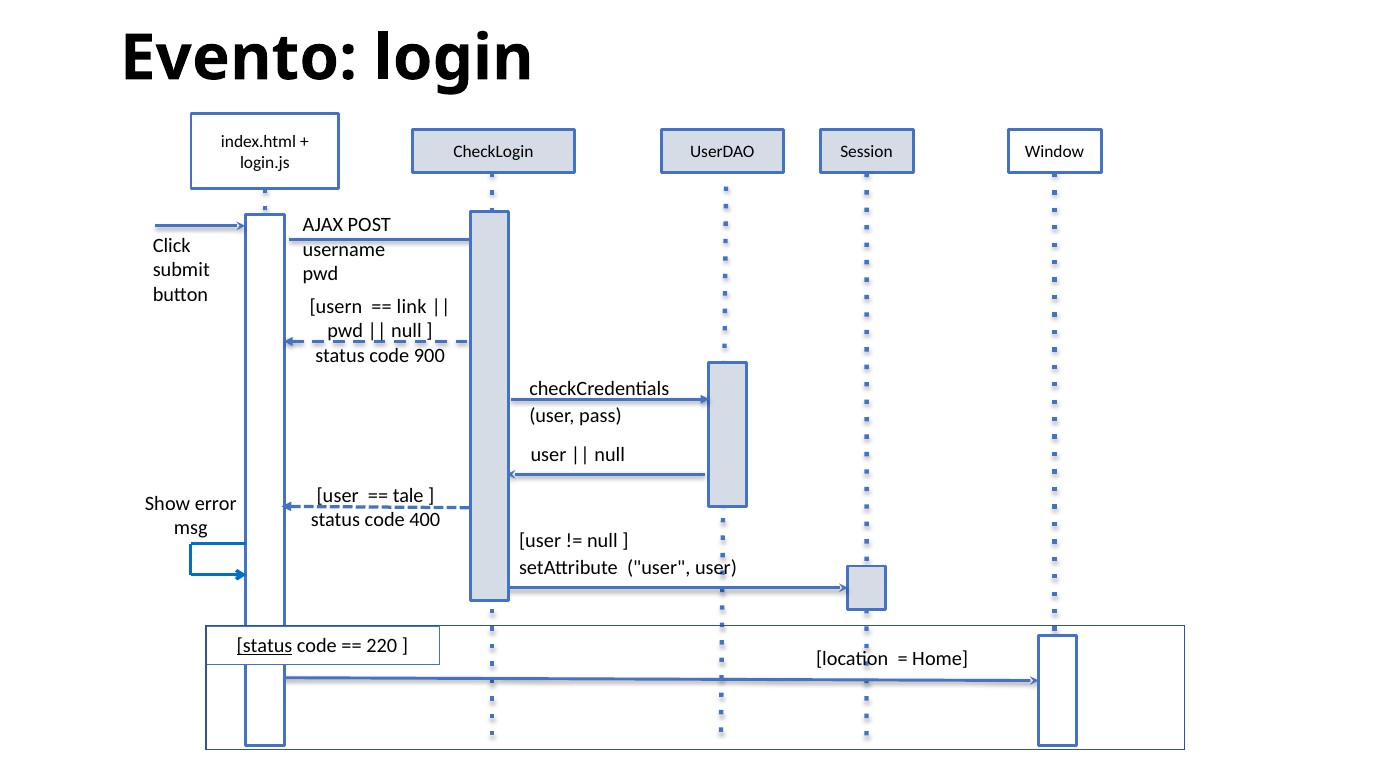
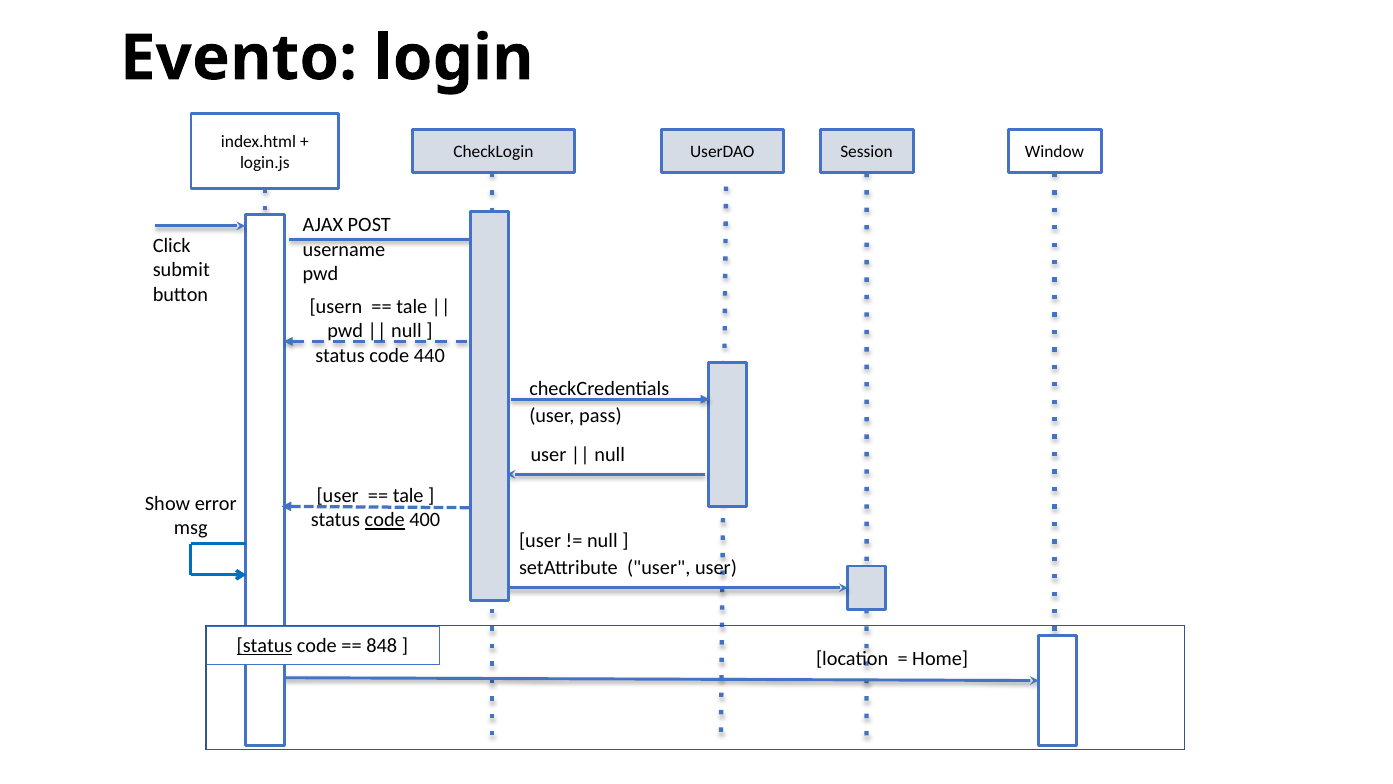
link at (412, 307): link -> tale
900: 900 -> 440
code at (385, 520) underline: none -> present
220: 220 -> 848
